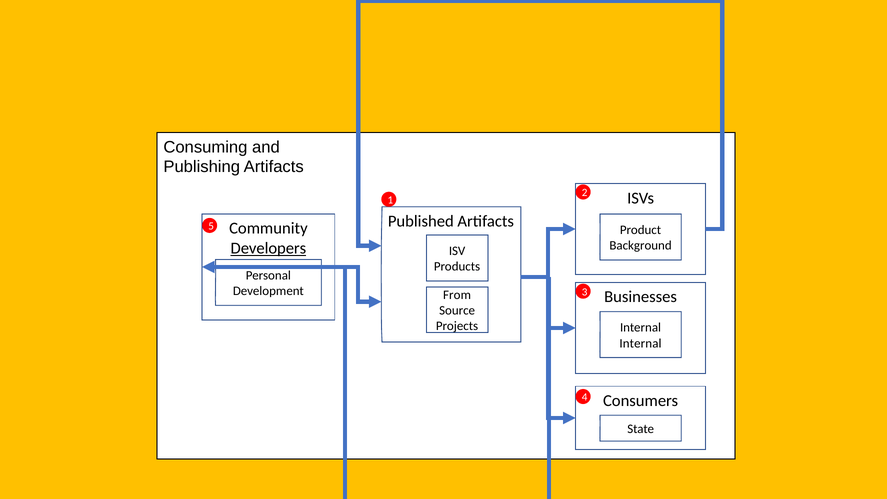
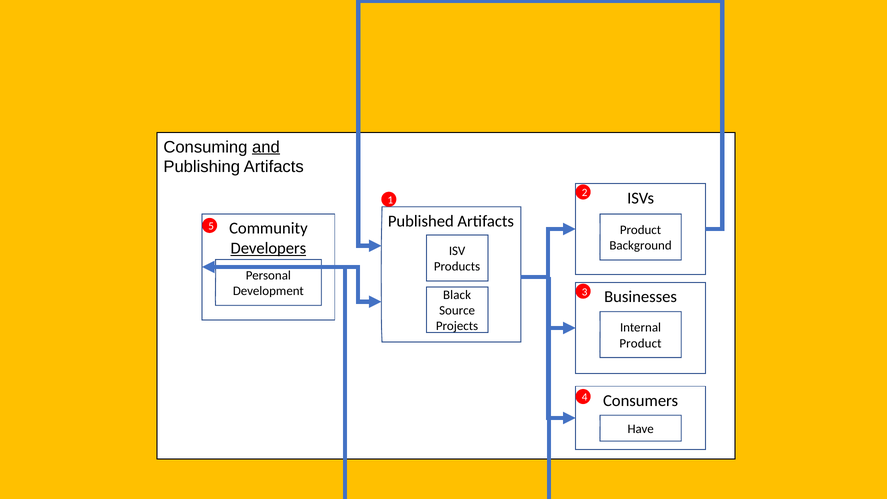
and underline: none -> present
From: From -> Black
Internal at (640, 343): Internal -> Product
State: State -> Have
